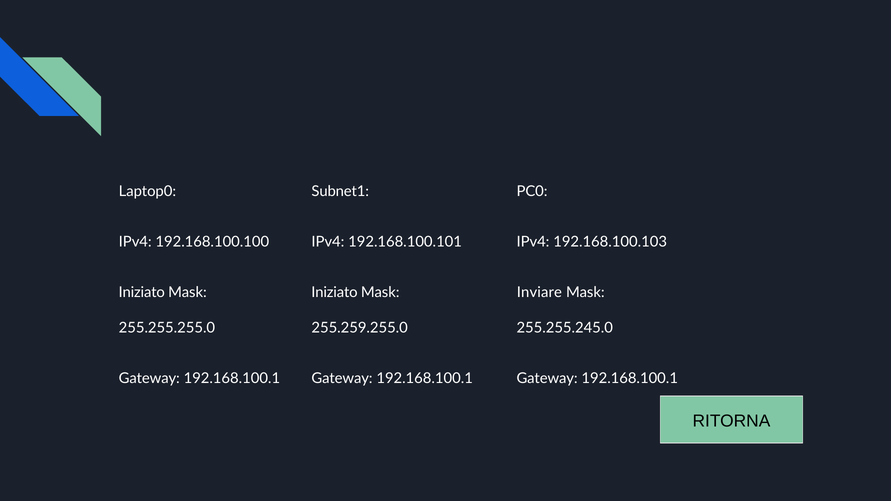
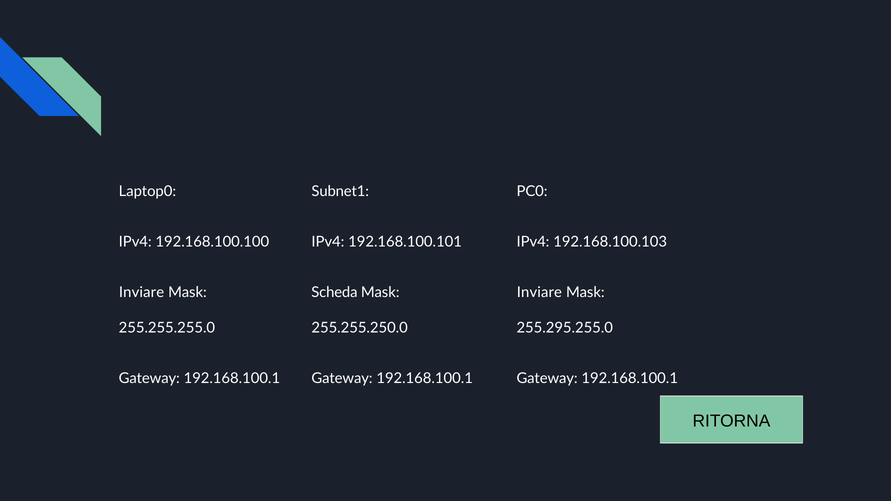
Iniziato at (142, 293): Iniziato -> Inviare
Iniziato at (334, 293): Iniziato -> Scheda
255.259.255.0: 255.259.255.0 -> 255.255.250.0
255.255.245.0: 255.255.245.0 -> 255.295.255.0
